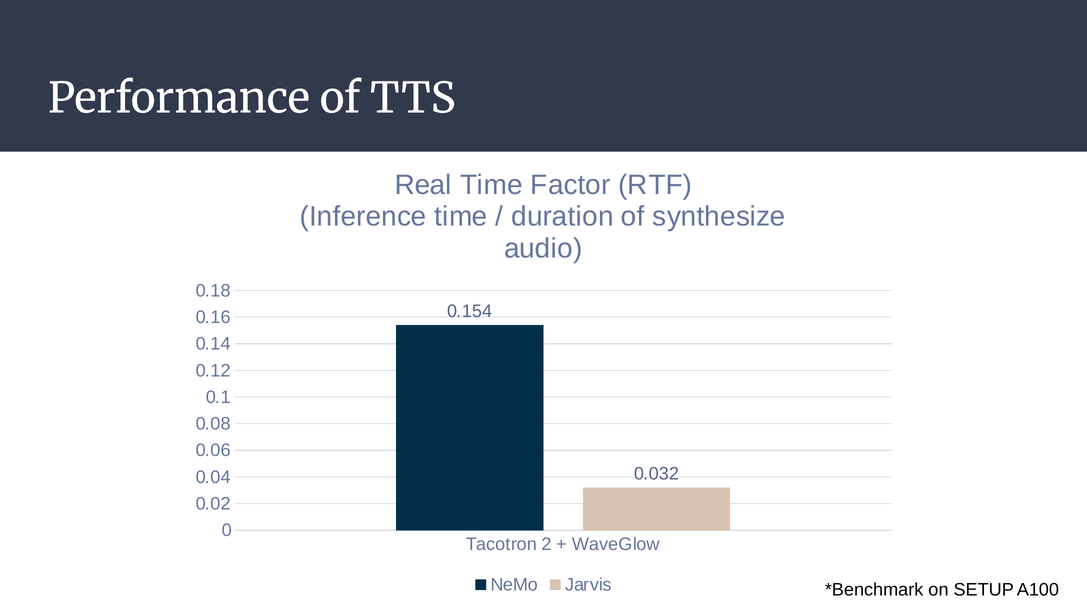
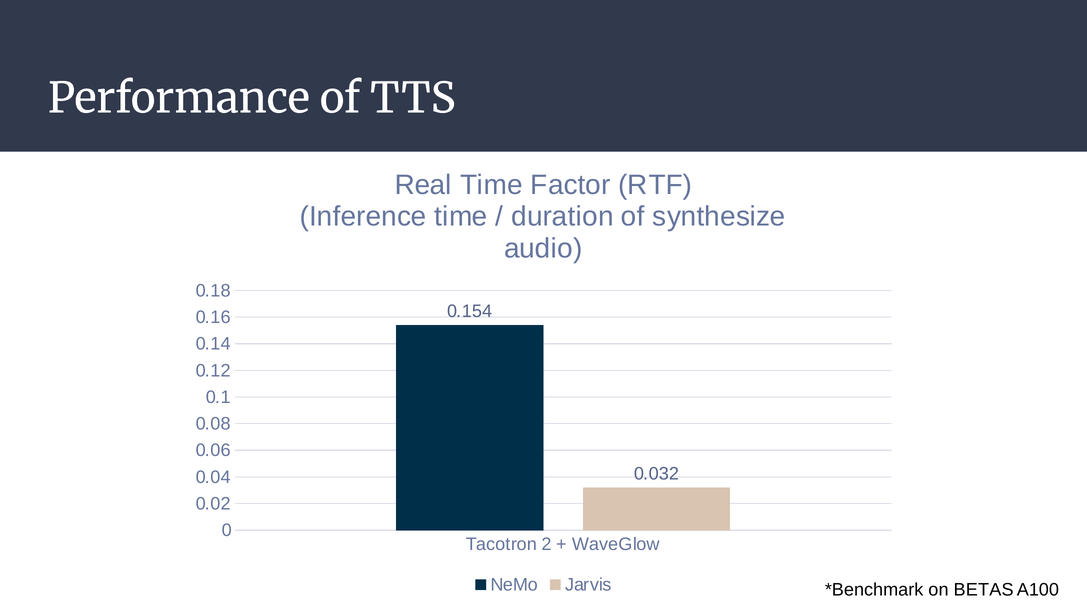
SETUP: SETUP -> BETAS
